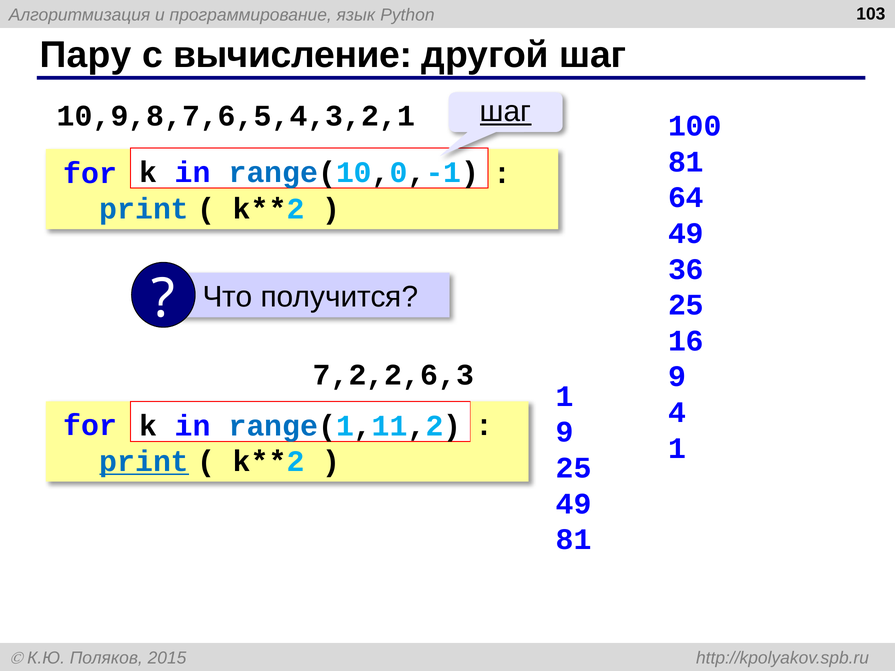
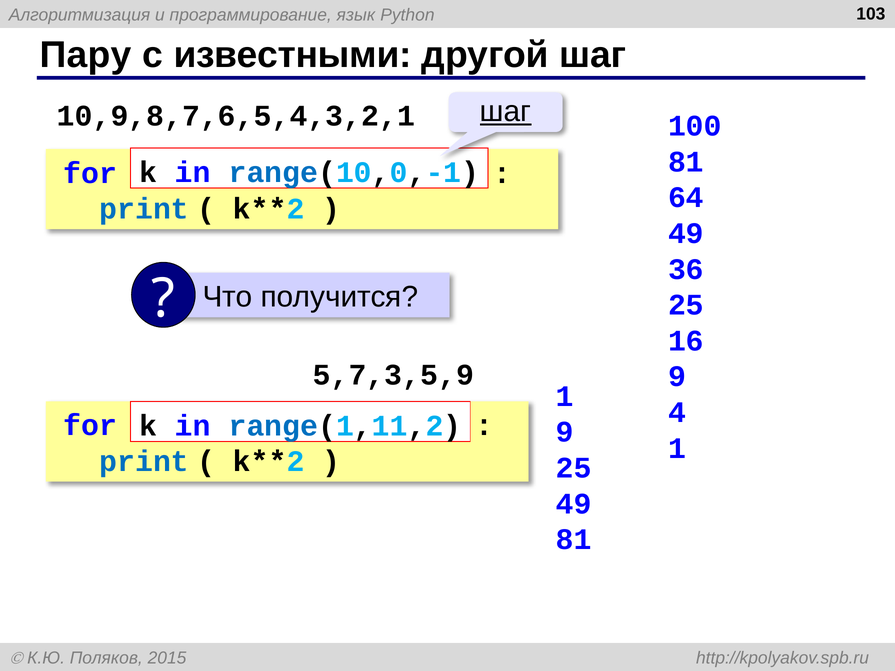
вычисление: вычисление -> известными
7,2,2,6,3: 7,2,2,6,3 -> 5,7,3,5,9
print at (144, 462) underline: present -> none
